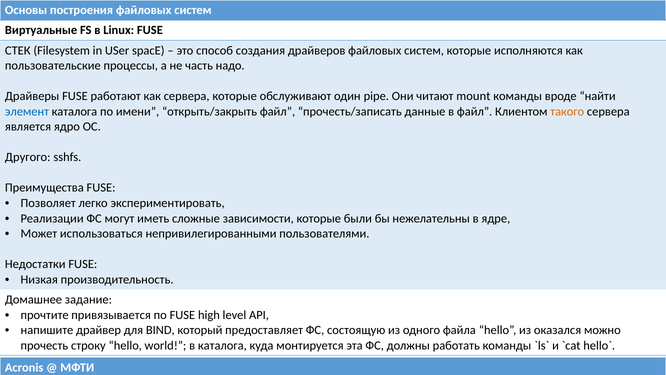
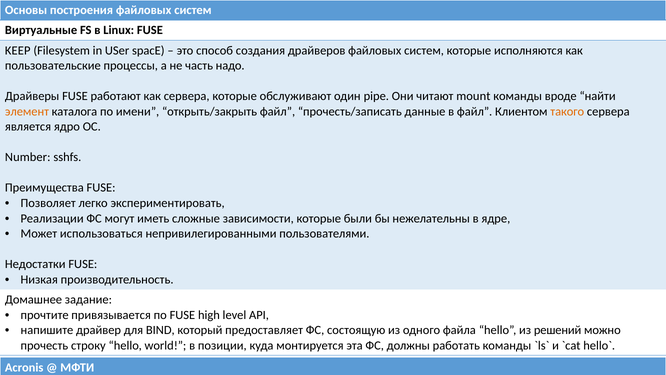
СТЕК: СТЕК -> KEEP
элемент colour: blue -> orange
Другого: Другого -> Number
оказался: оказался -> решений
в каталога: каталога -> позиции
